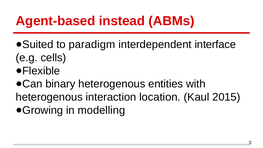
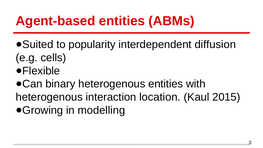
Agent-based instead: instead -> entities
paradigm: paradigm -> popularity
interface: interface -> diffusion
